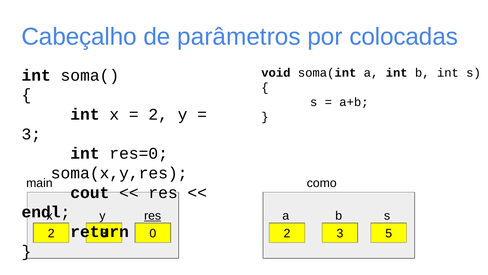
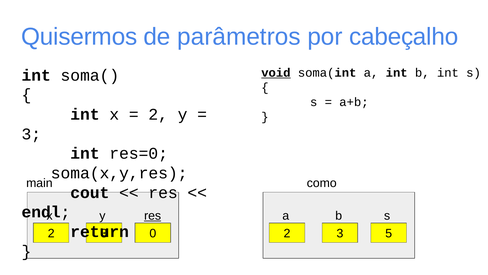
Cabeçalho: Cabeçalho -> Quisermos
colocadas: colocadas -> cabeçalho
void underline: none -> present
